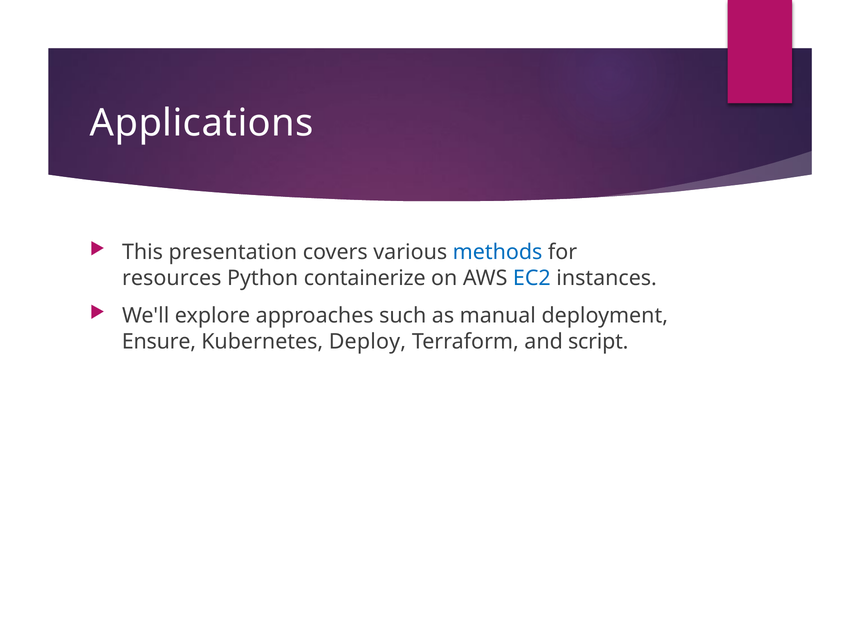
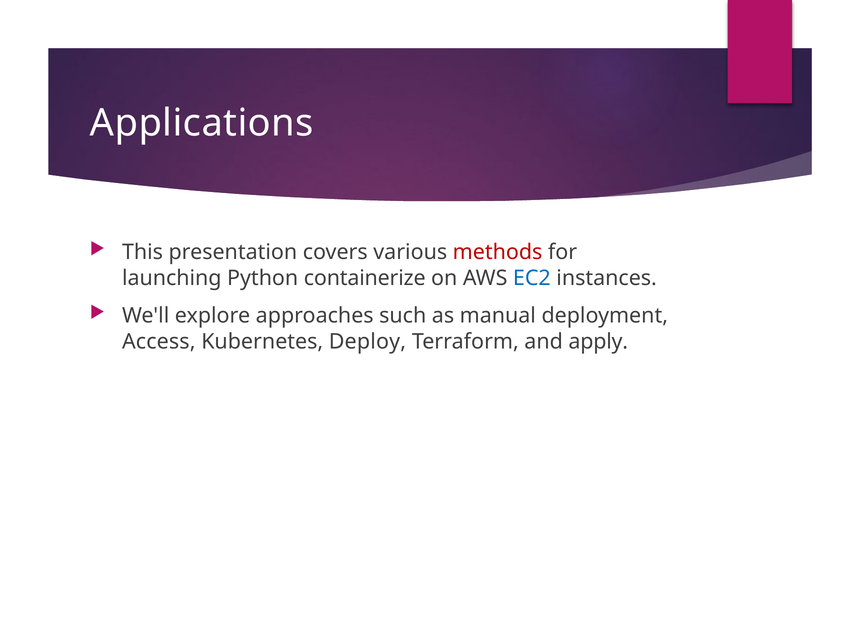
methods colour: blue -> red
resources: resources -> launching
Ensure: Ensure -> Access
script: script -> apply
